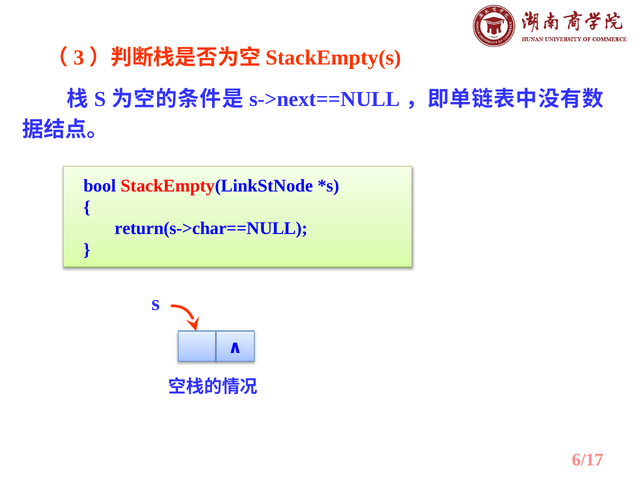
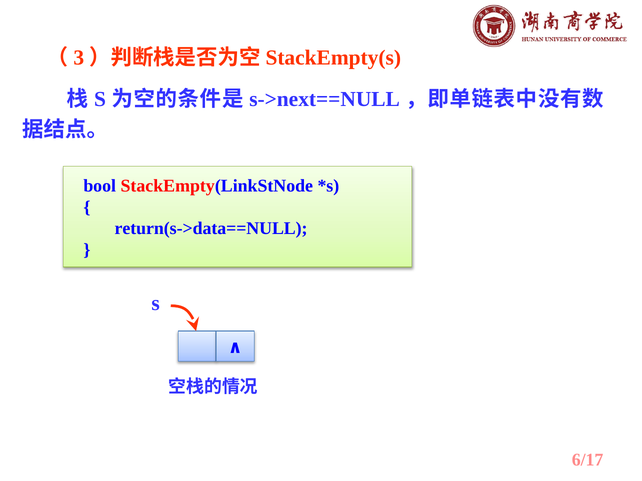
return(s->char==NULL: return(s->char==NULL -> return(s->data==NULL
